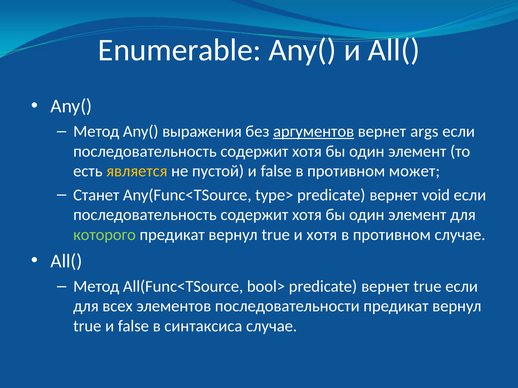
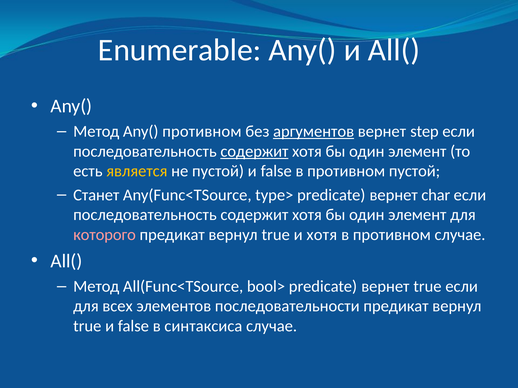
Any( выражения: выражения -> противном
args: args -> step
содержит at (254, 152) underline: none -> present
противном может: может -> пустой
void: void -> char
которого colour: light green -> pink
